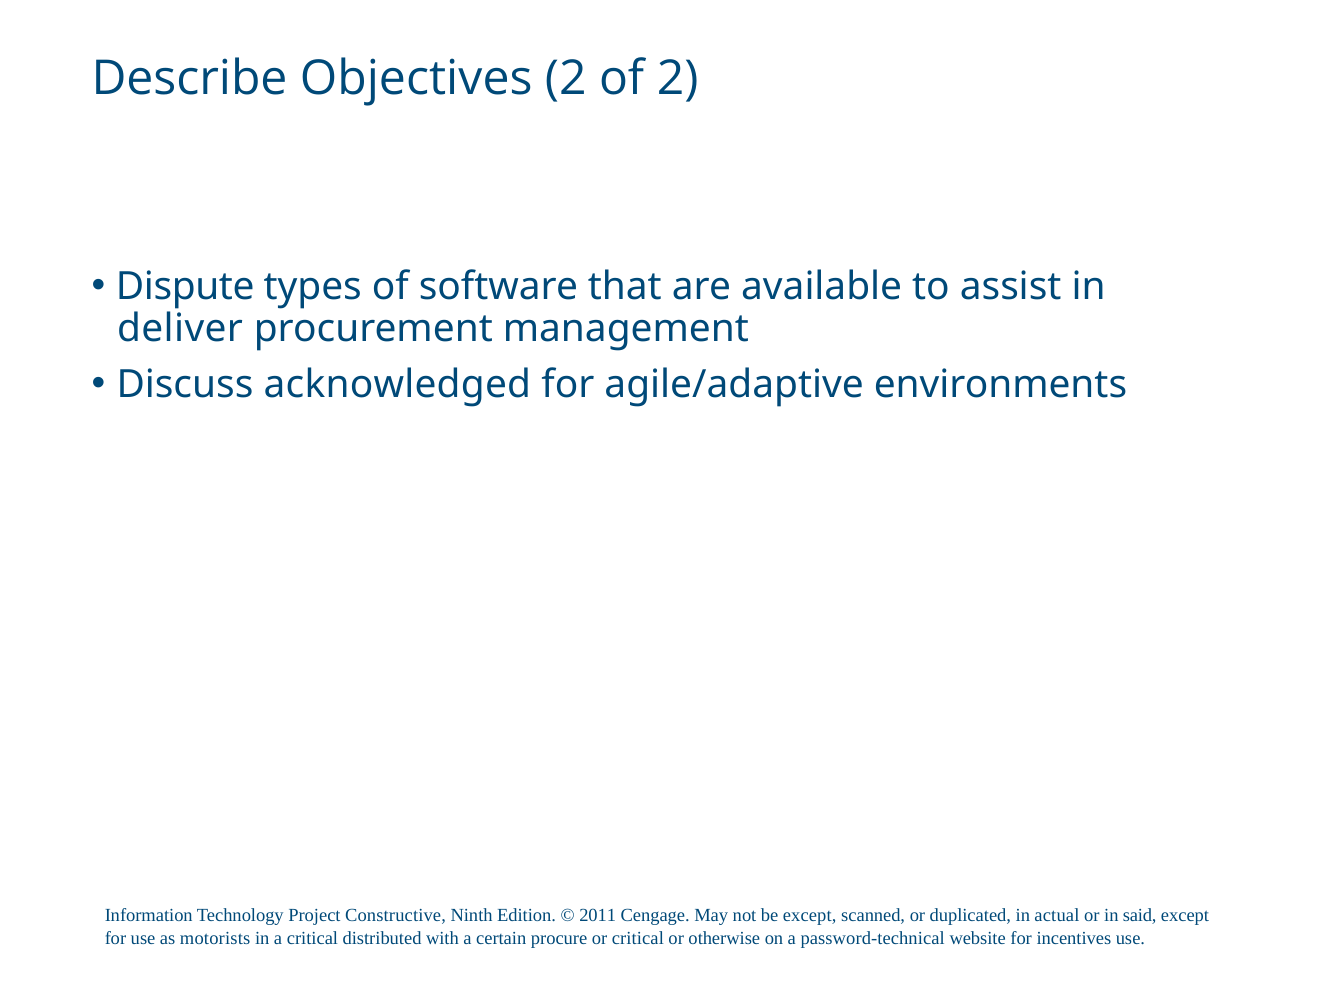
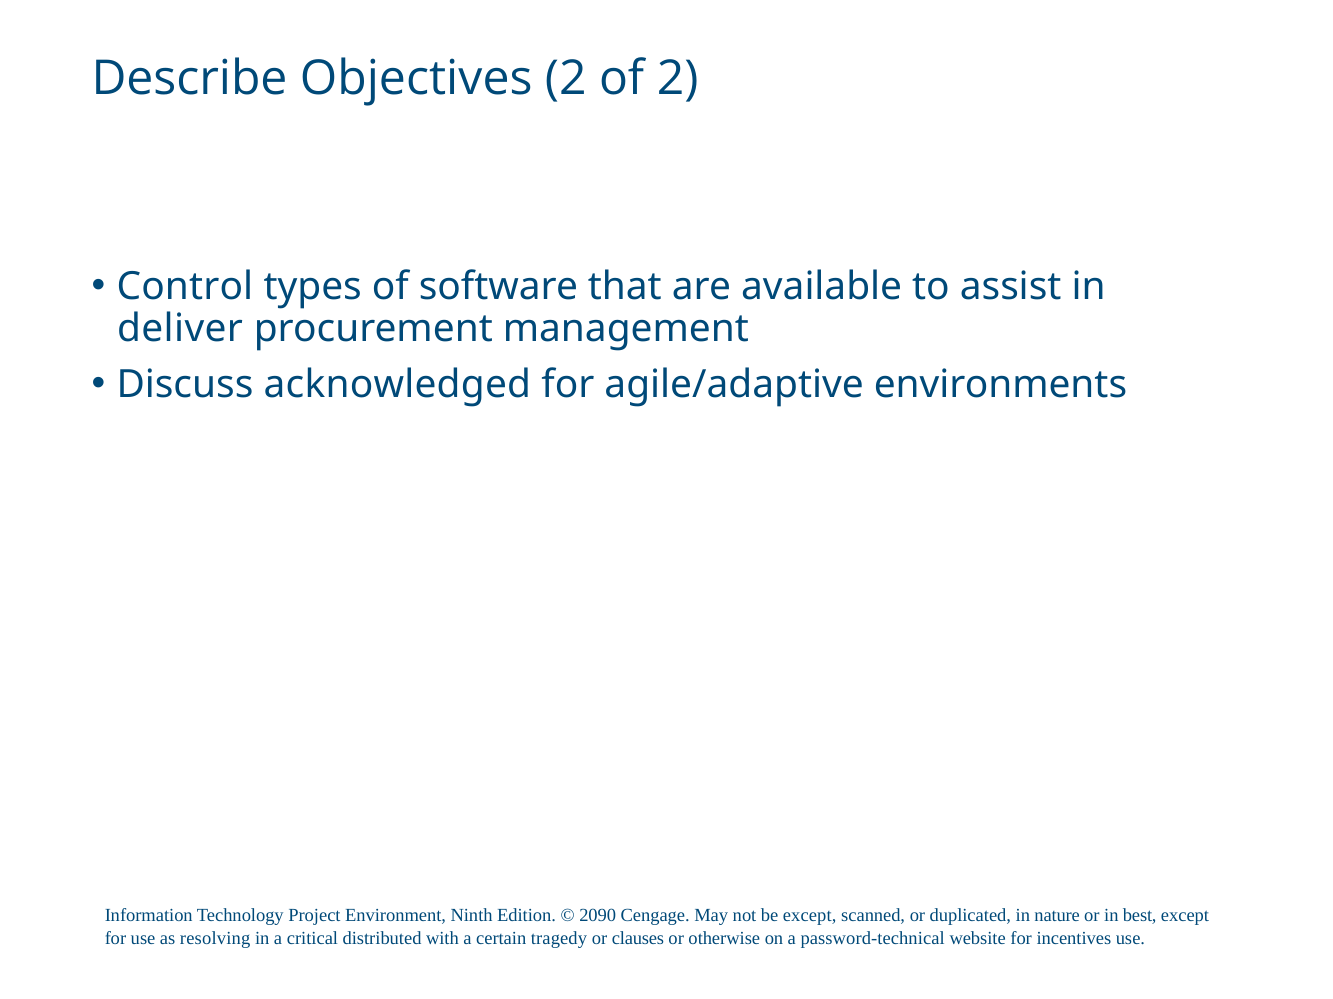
Dispute: Dispute -> Control
Constructive: Constructive -> Environment
2011: 2011 -> 2090
actual: actual -> nature
said: said -> best
motorists: motorists -> resolving
procure: procure -> tragedy
or critical: critical -> clauses
